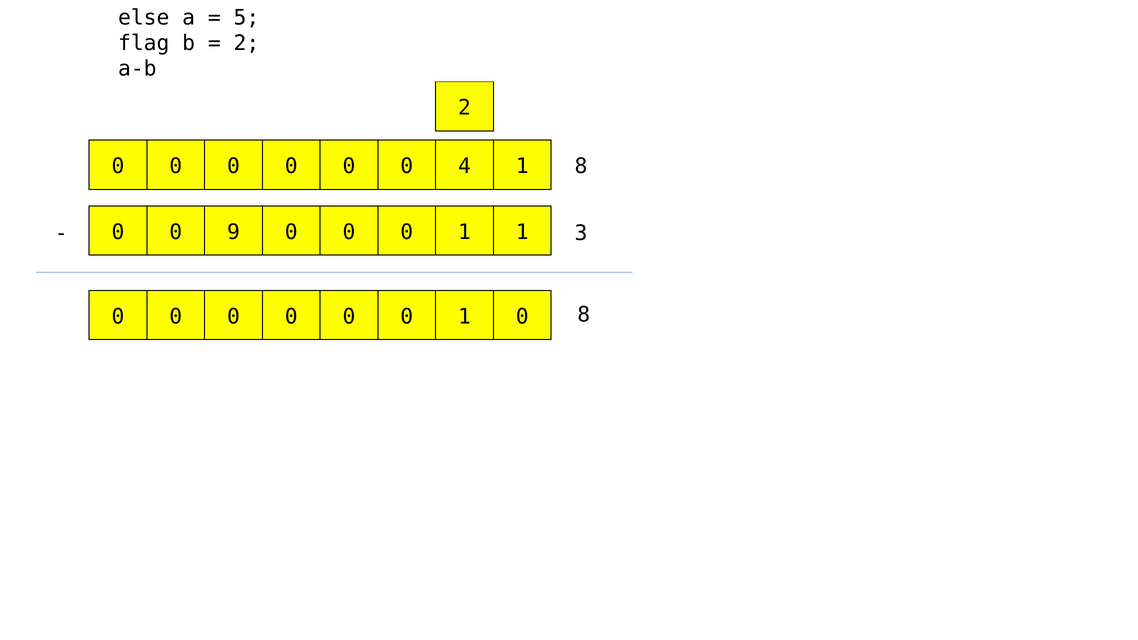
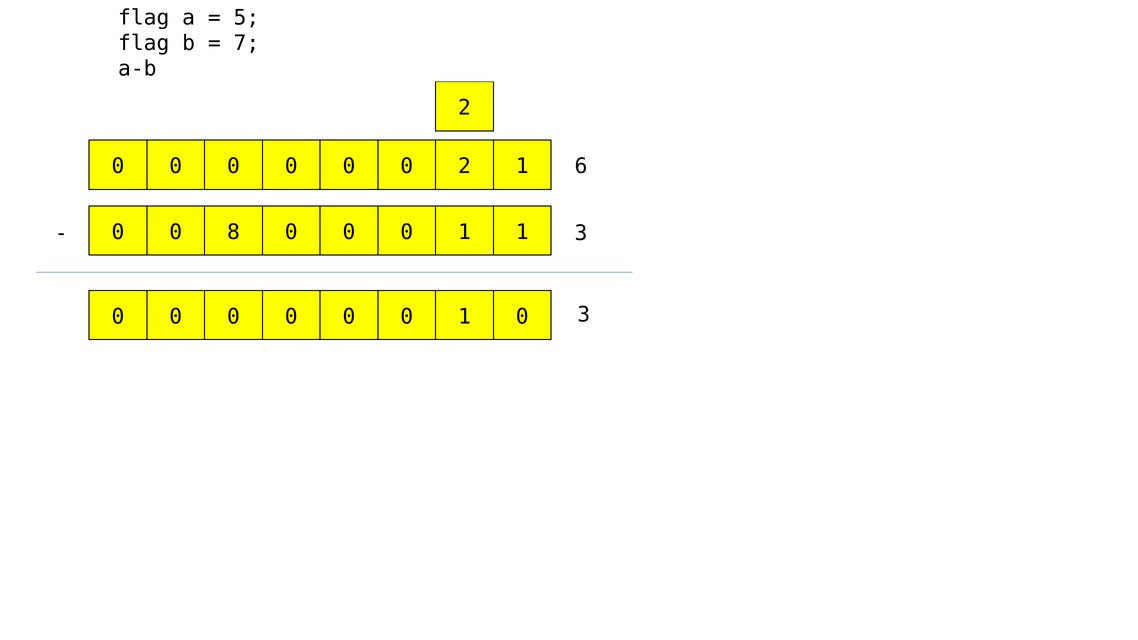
else at (144, 18): else -> flag
2 at (246, 43): 2 -> 7
0 4: 4 -> 2
1 8: 8 -> 6
9: 9 -> 8
0 8: 8 -> 3
